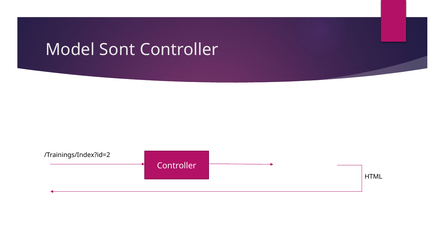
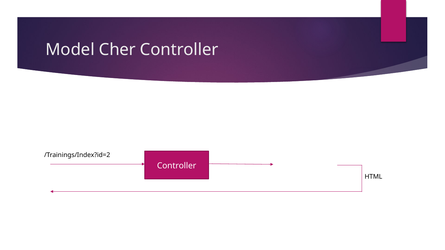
Sont: Sont -> Cher
